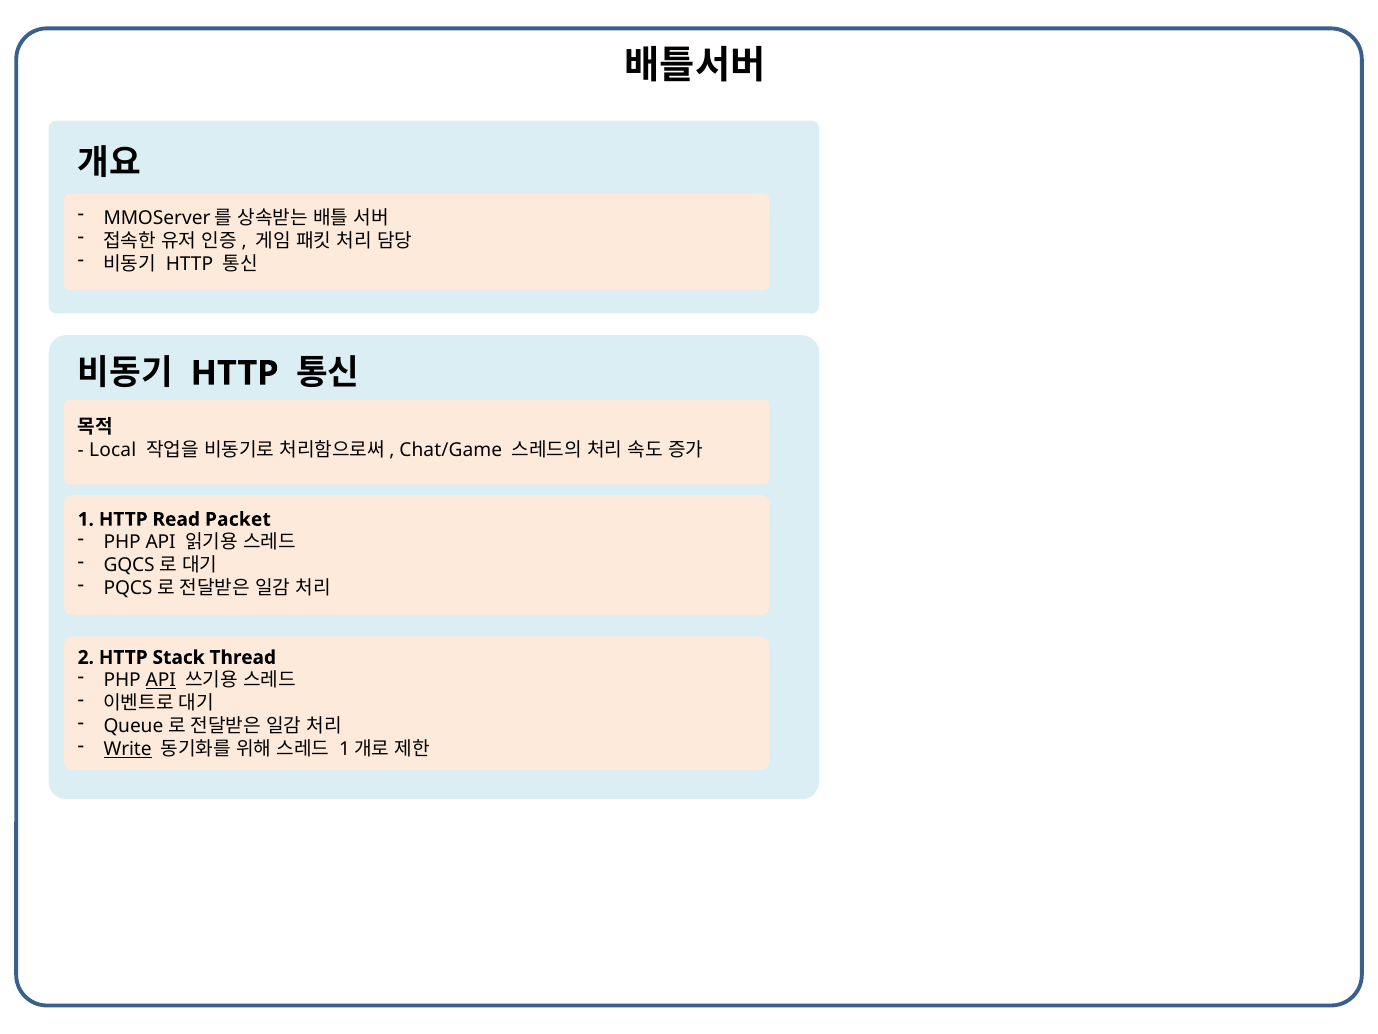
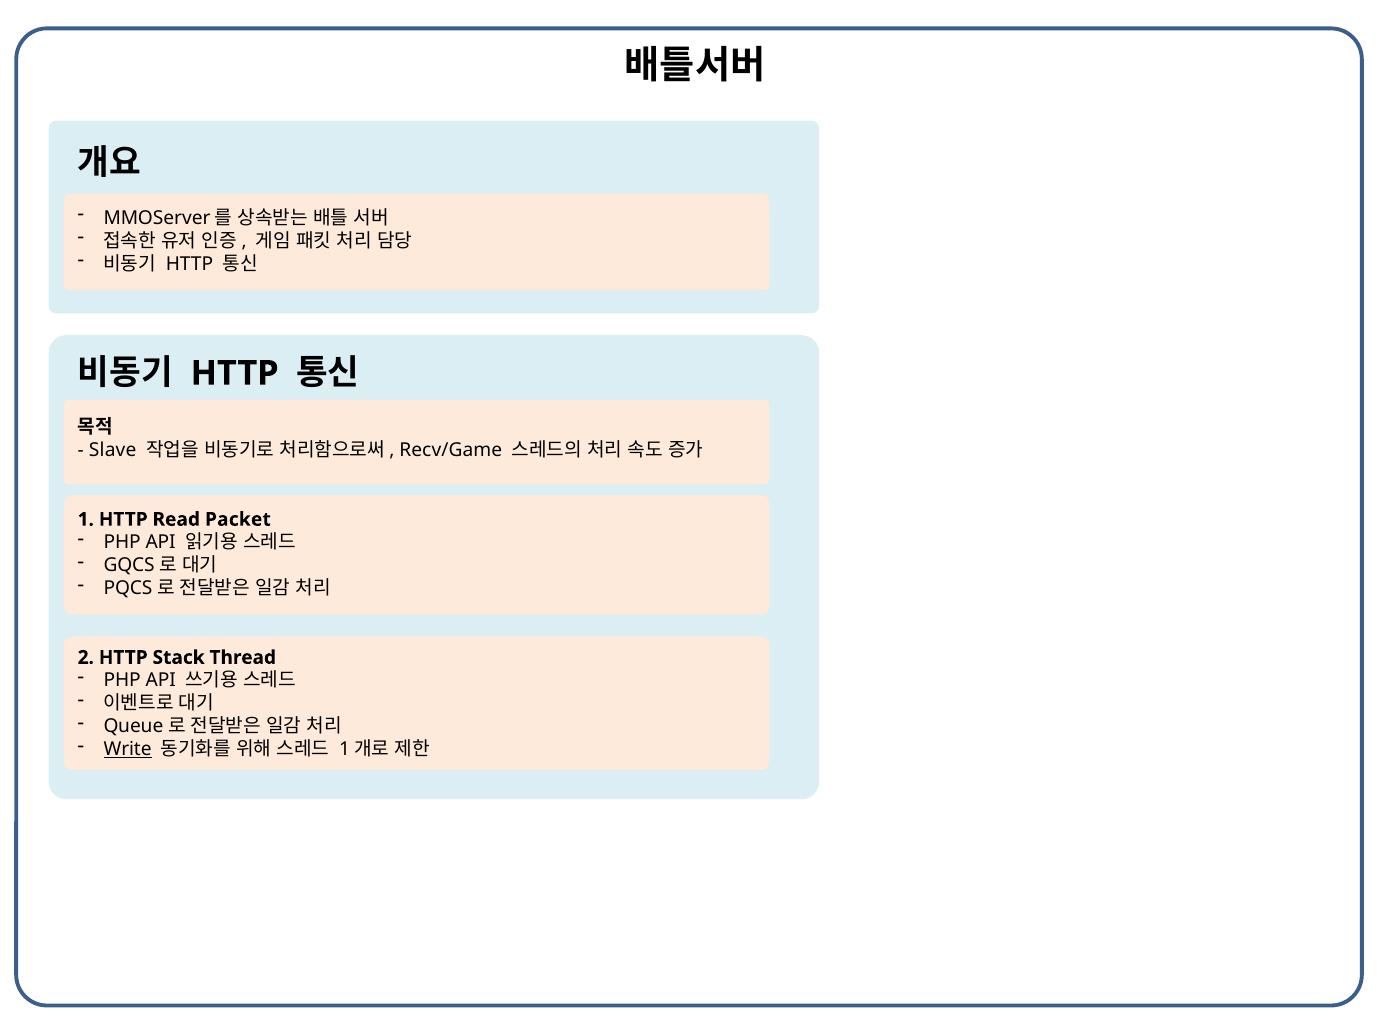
Local: Local -> Slave
Chat/Game: Chat/Game -> Recv/Game
API at (161, 680) underline: present -> none
